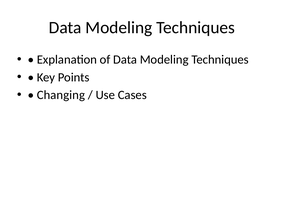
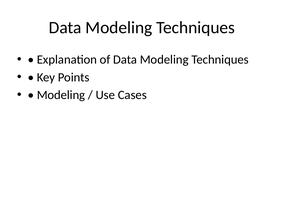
Changing at (61, 95): Changing -> Modeling
